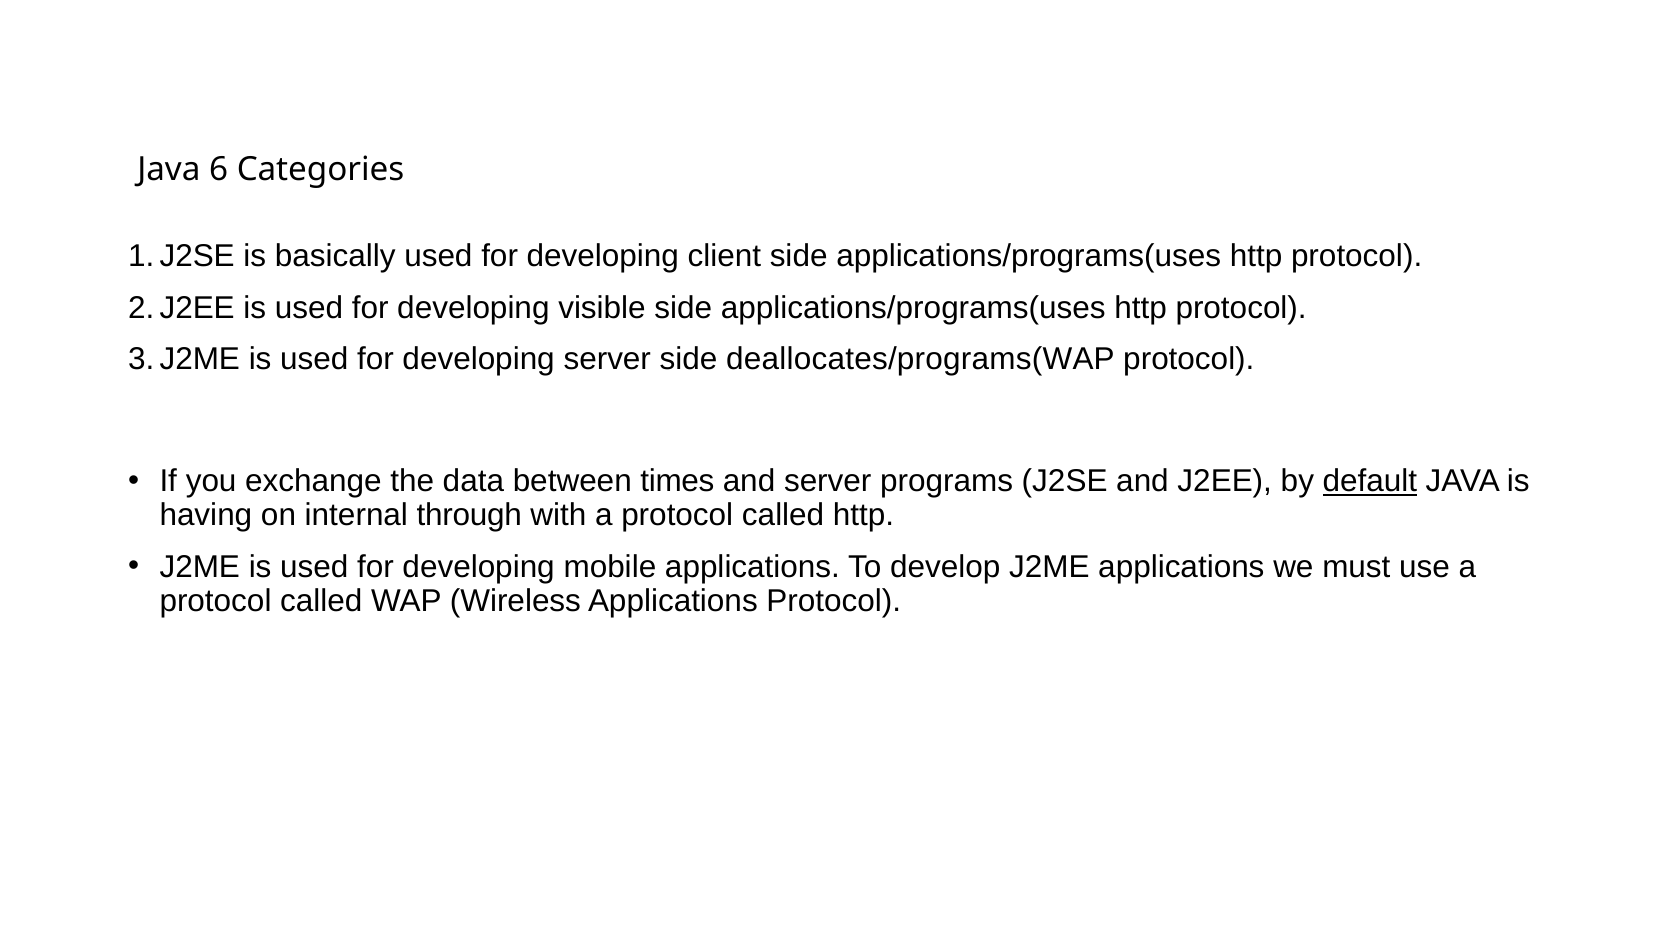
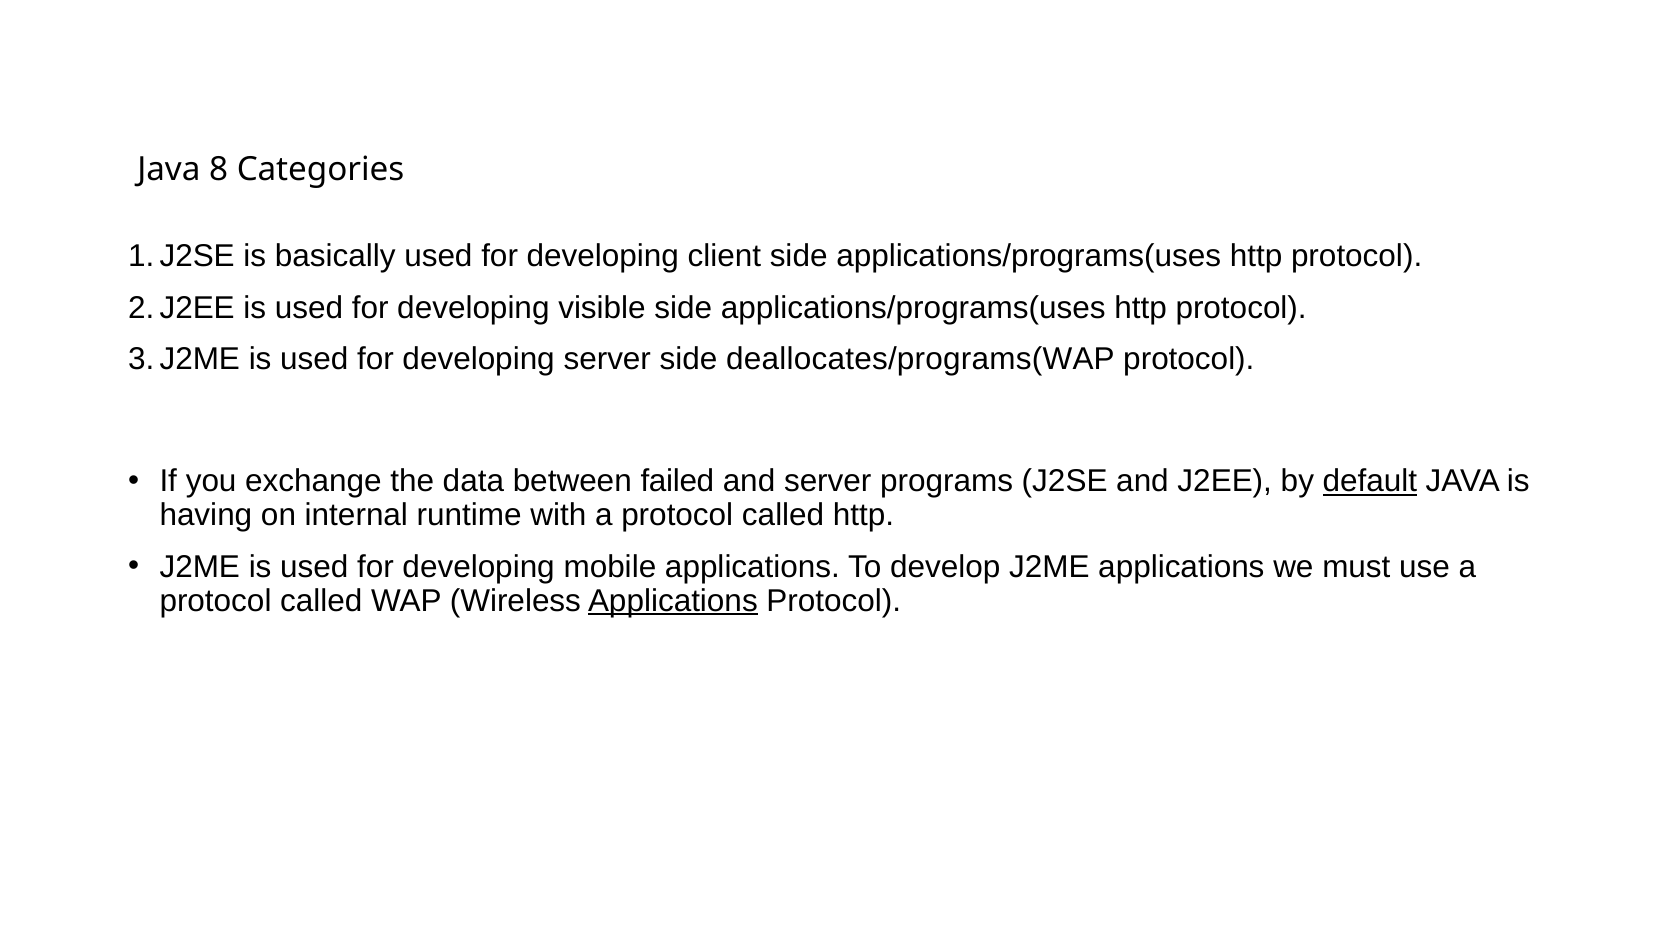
6: 6 -> 8
times: times -> failed
through: through -> runtime
Applications at (673, 601) underline: none -> present
